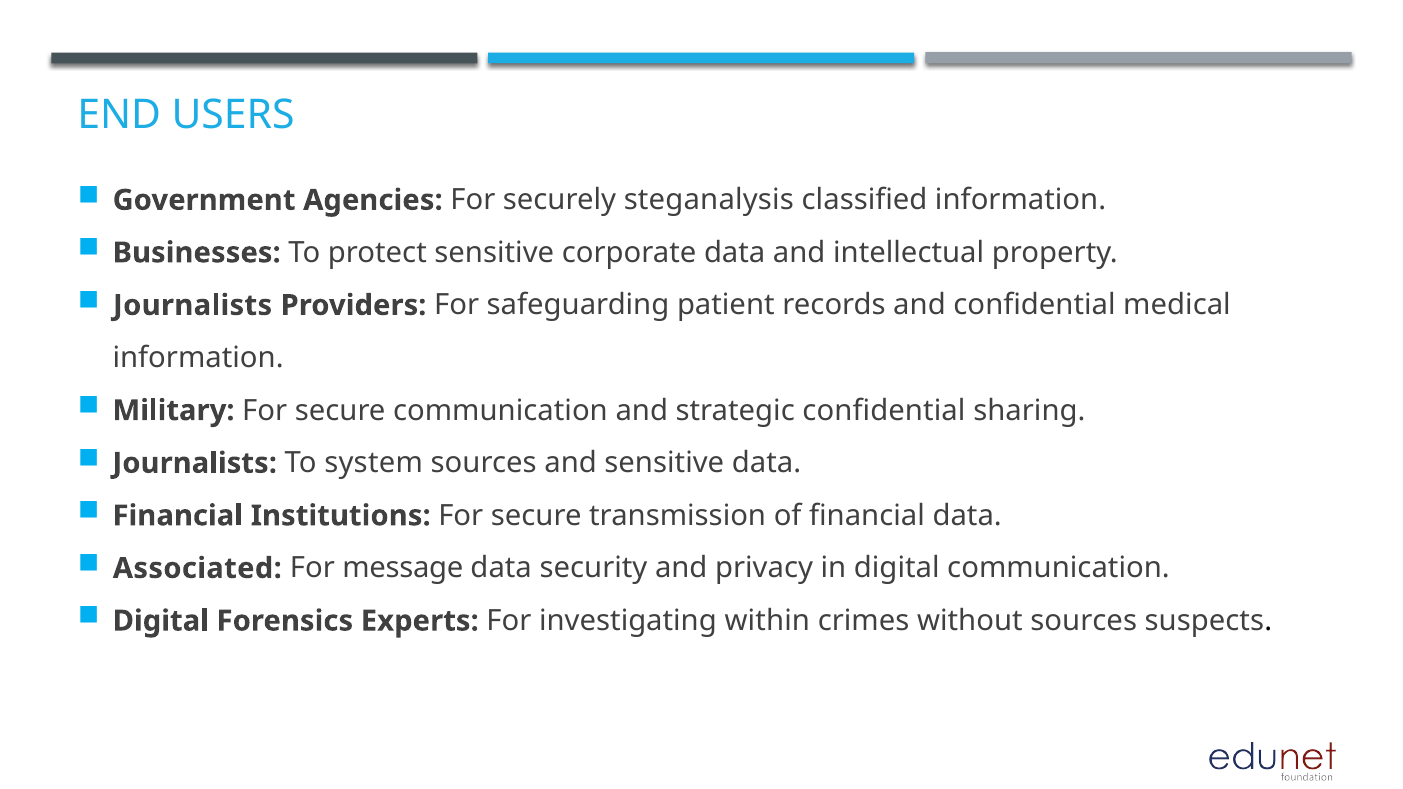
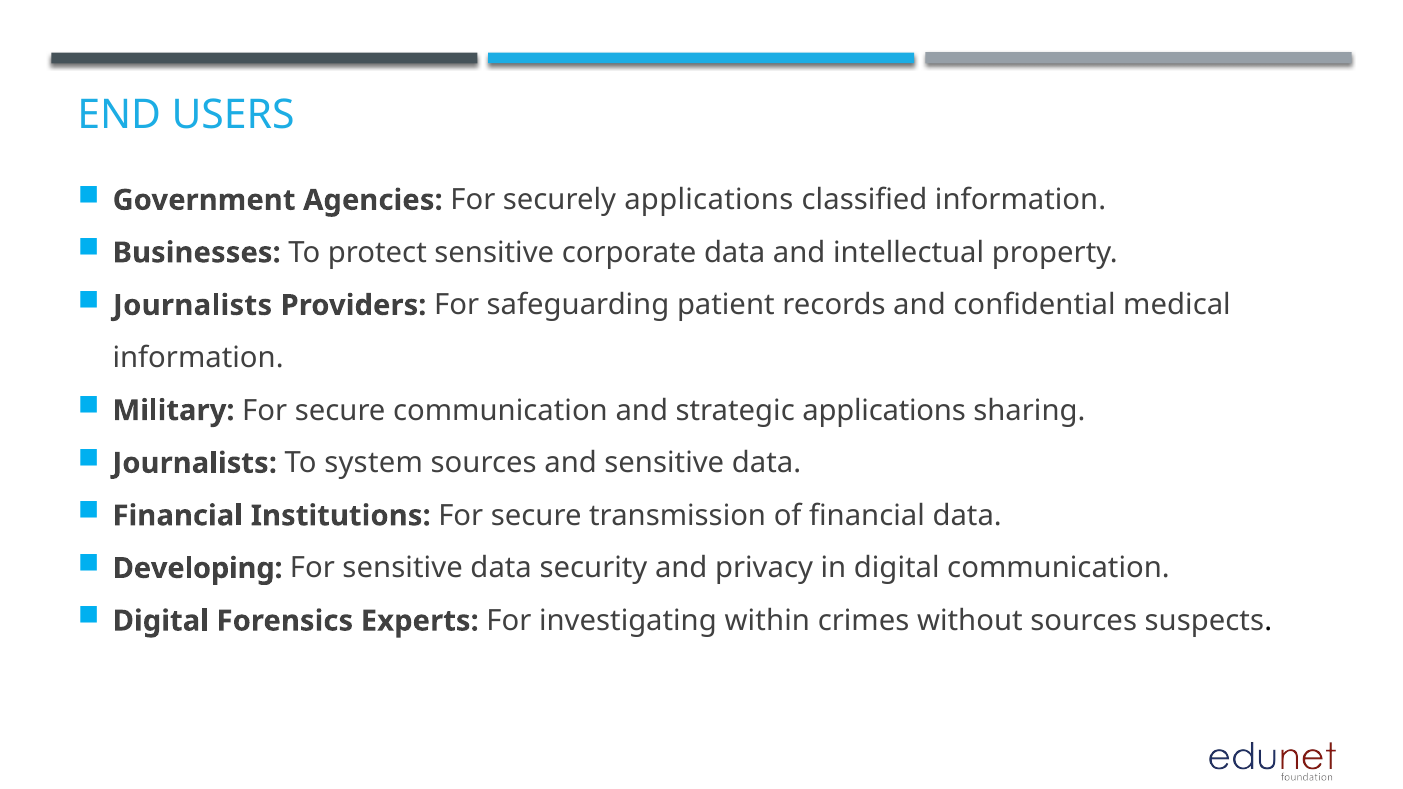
securely steganalysis: steganalysis -> applications
strategic confidential: confidential -> applications
Associated: Associated -> Developing
For message: message -> sensitive
